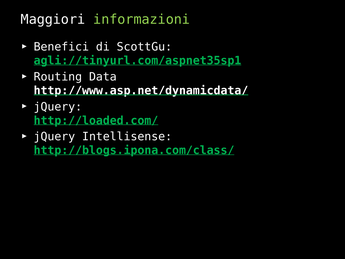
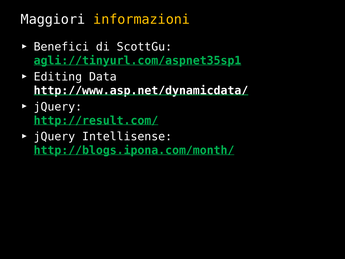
informazioni colour: light green -> yellow
Routing: Routing -> Editing
http://loaded.com/: http://loaded.com/ -> http://result.com/
http://blogs.ipona.com/class/: http://blogs.ipona.com/class/ -> http://blogs.ipona.com/month/
